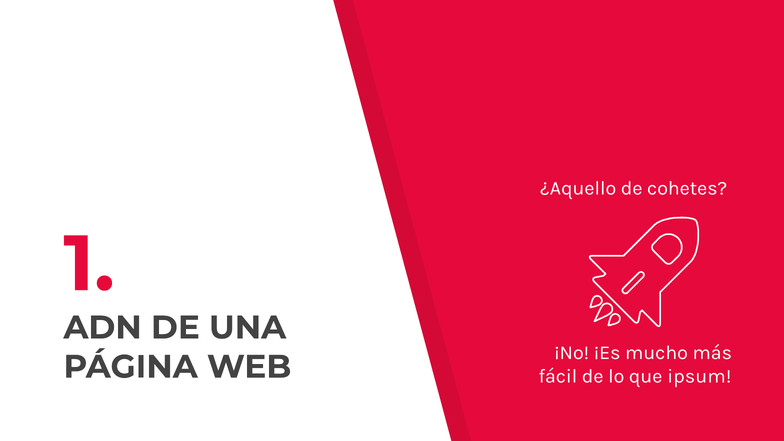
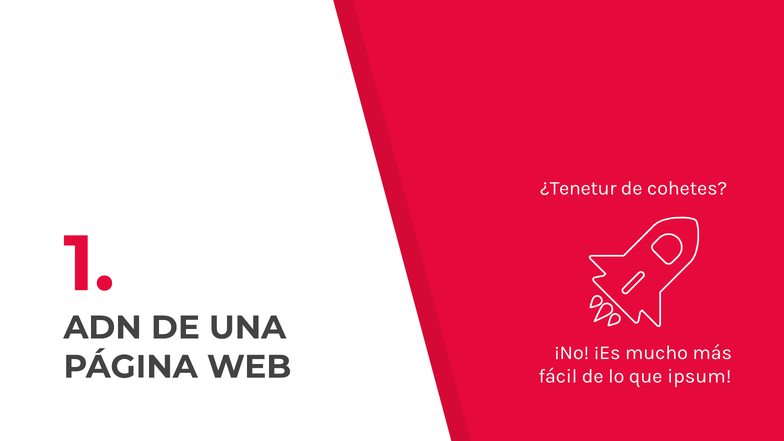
¿Aquello: ¿Aquello -> ¿Tenetur
